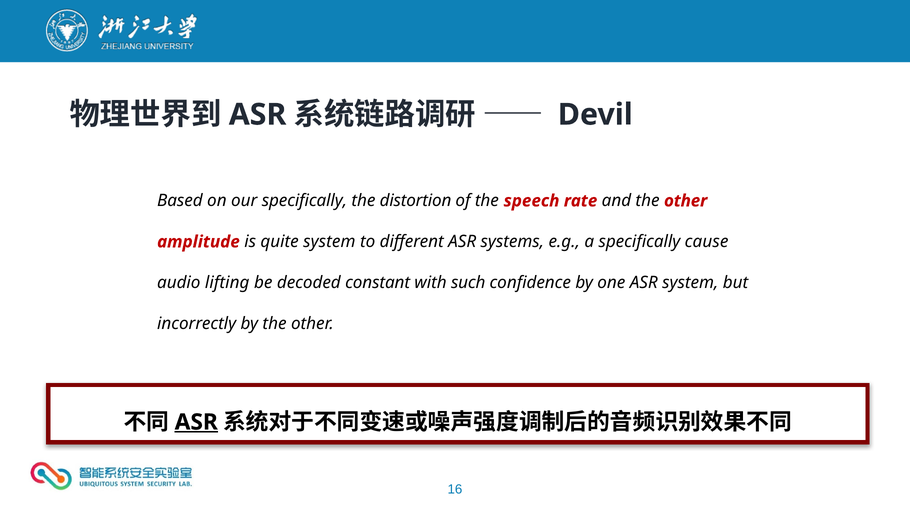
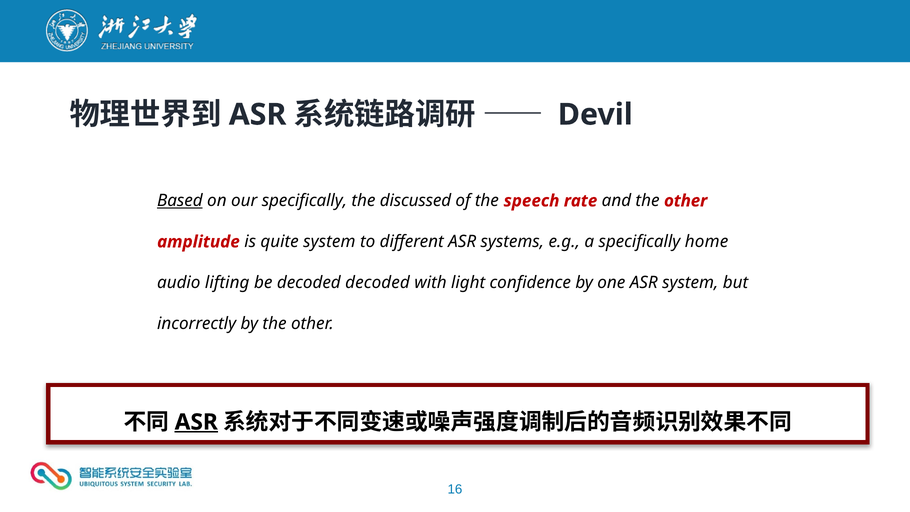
Based underline: none -> present
distortion: distortion -> discussed
cause: cause -> home
decoded constant: constant -> decoded
such: such -> light
